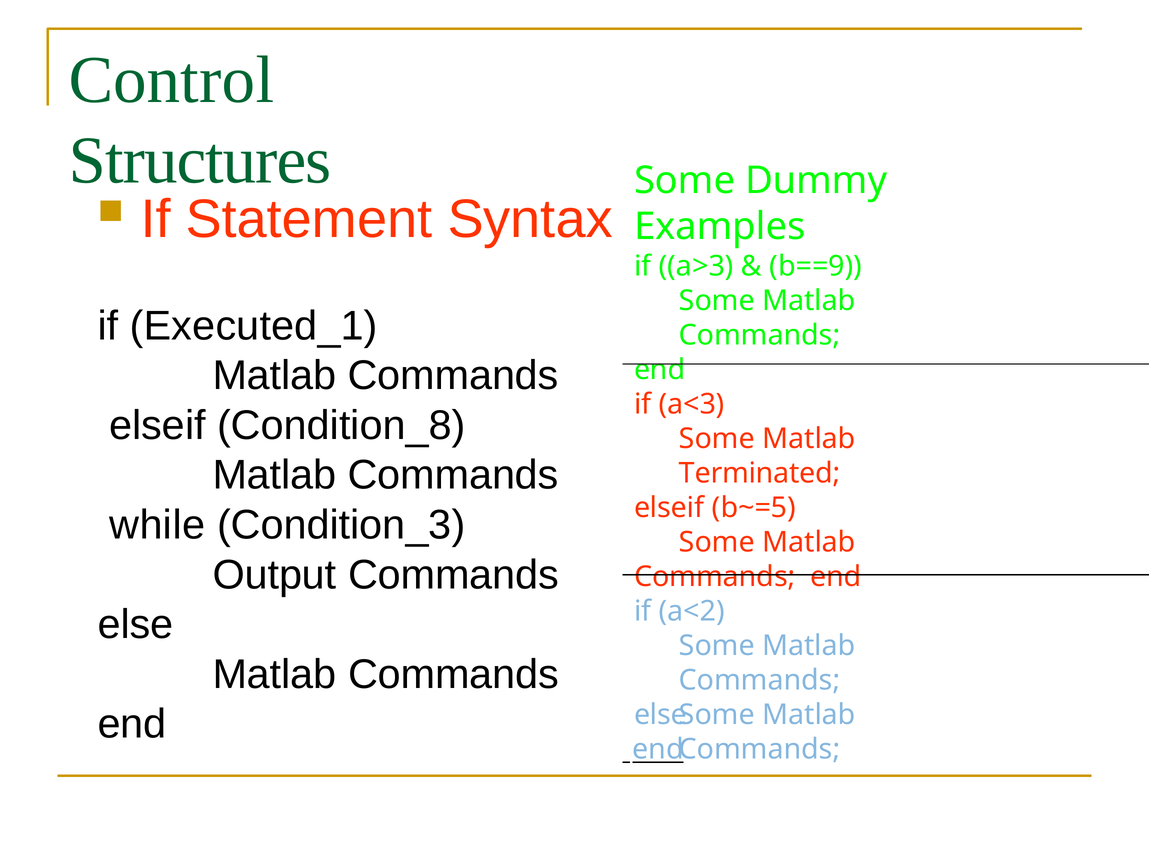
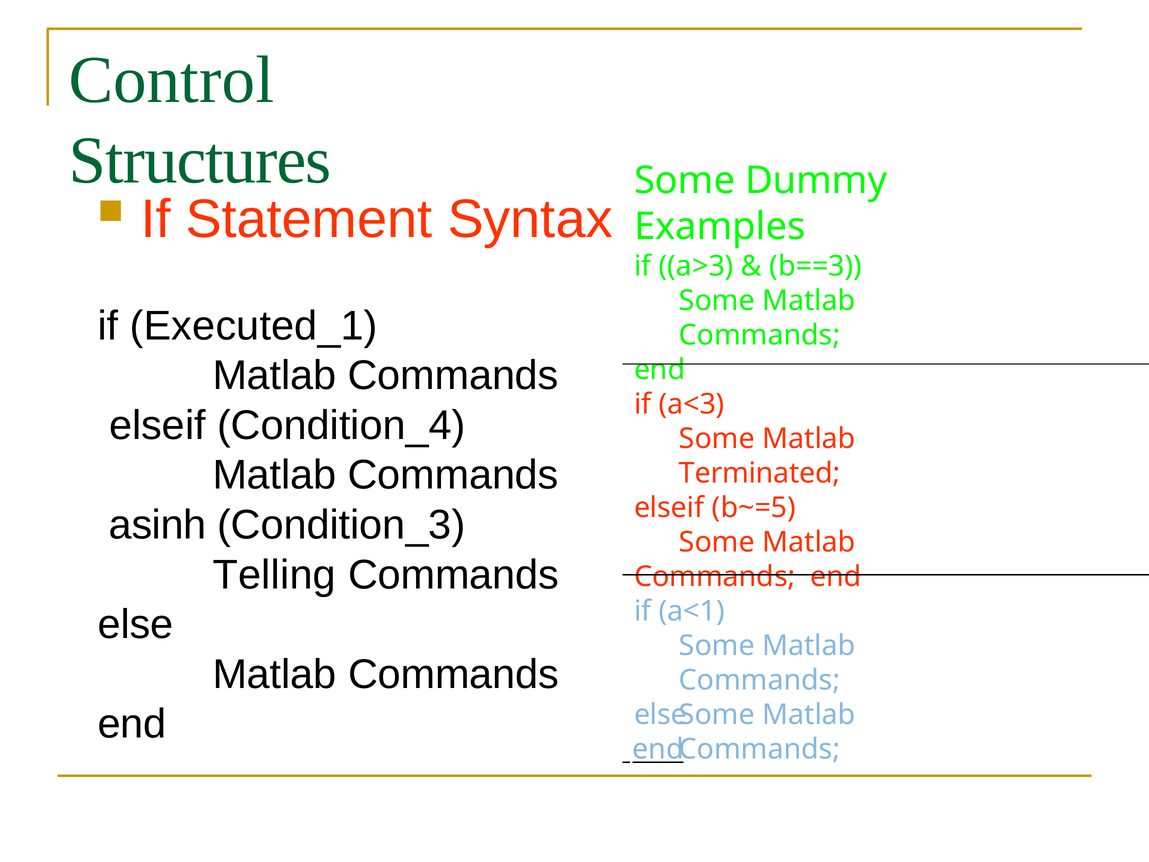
b==9: b==9 -> b==3
Condition_8: Condition_8 -> Condition_4
while: while -> asinh
Output: Output -> Telling
a<2: a<2 -> a<1
